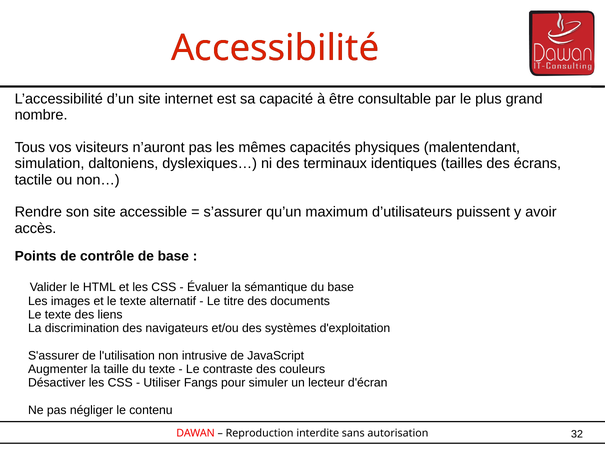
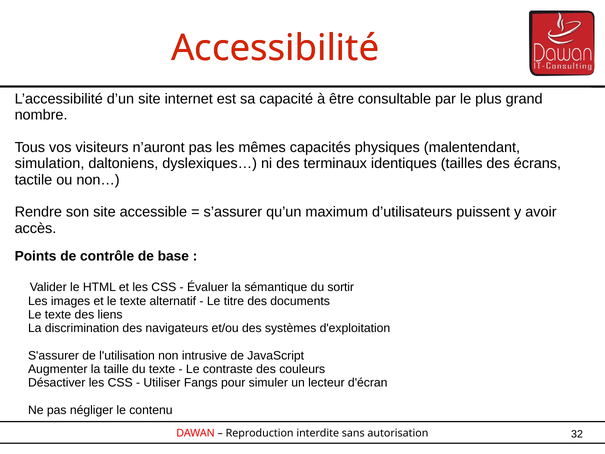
du base: base -> sortir
